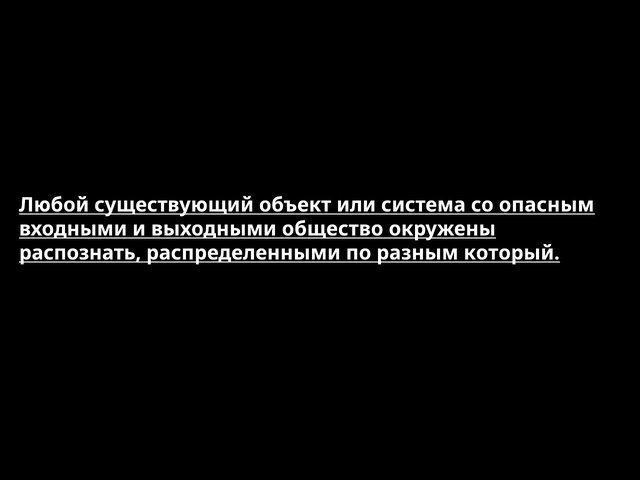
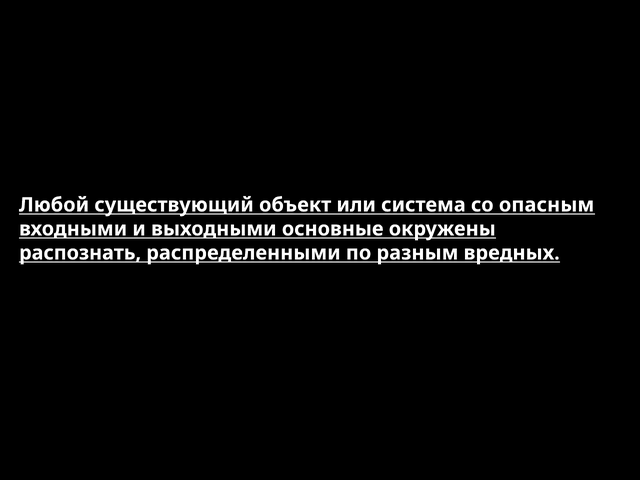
общество: общество -> основные
который: который -> вредных
